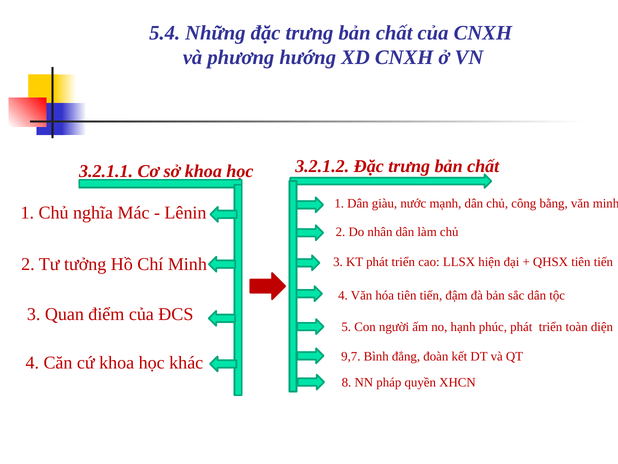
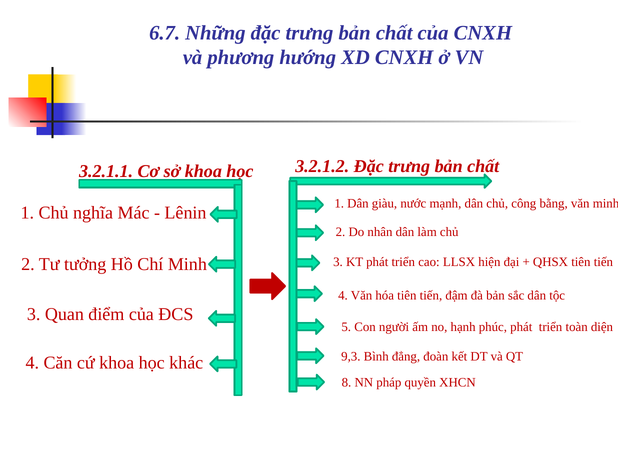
5.4: 5.4 -> 6.7
9,7: 9,7 -> 9,3
